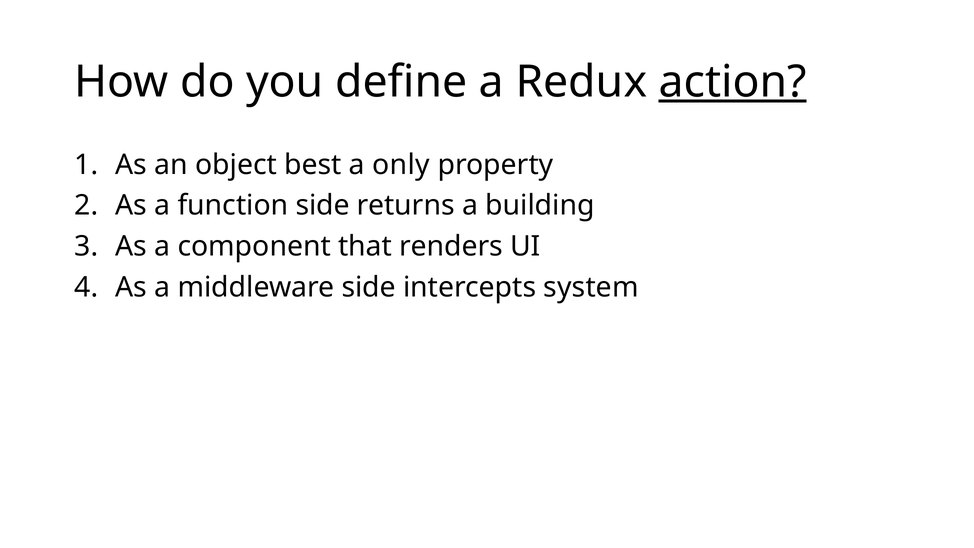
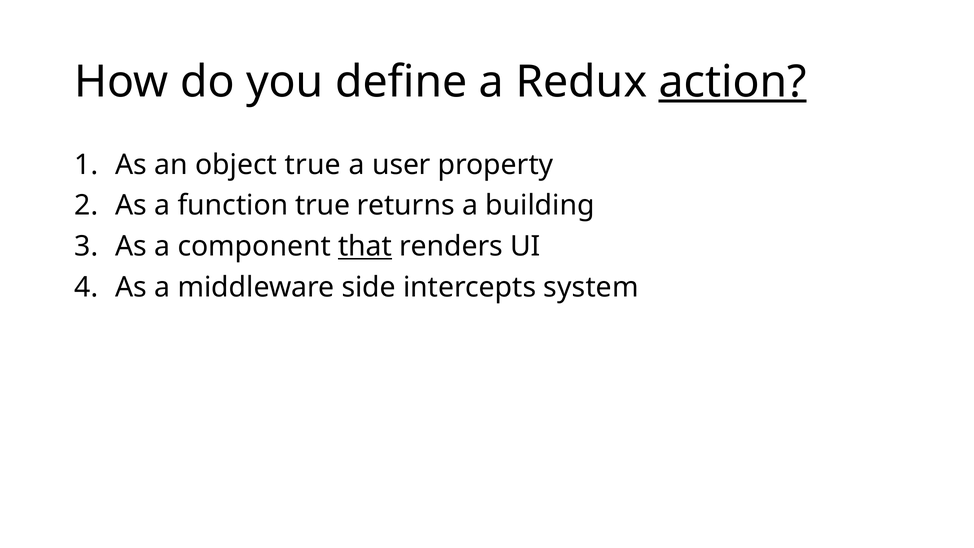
object best: best -> true
only: only -> user
function side: side -> true
that underline: none -> present
